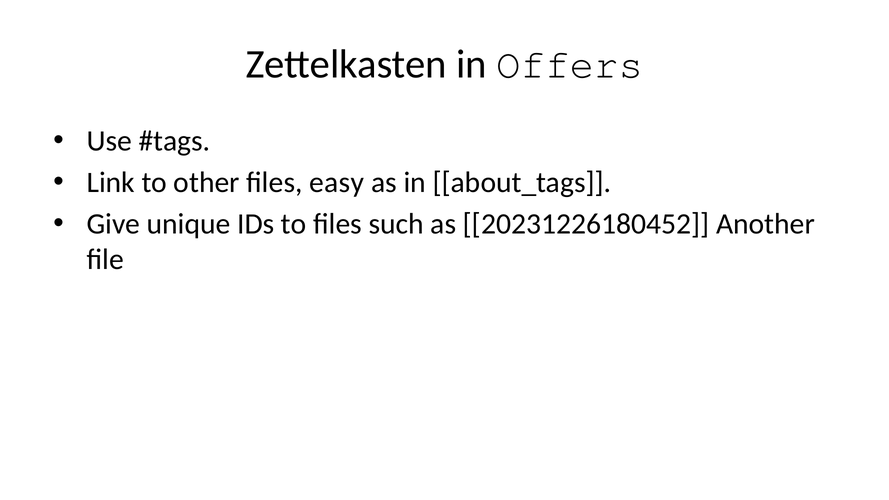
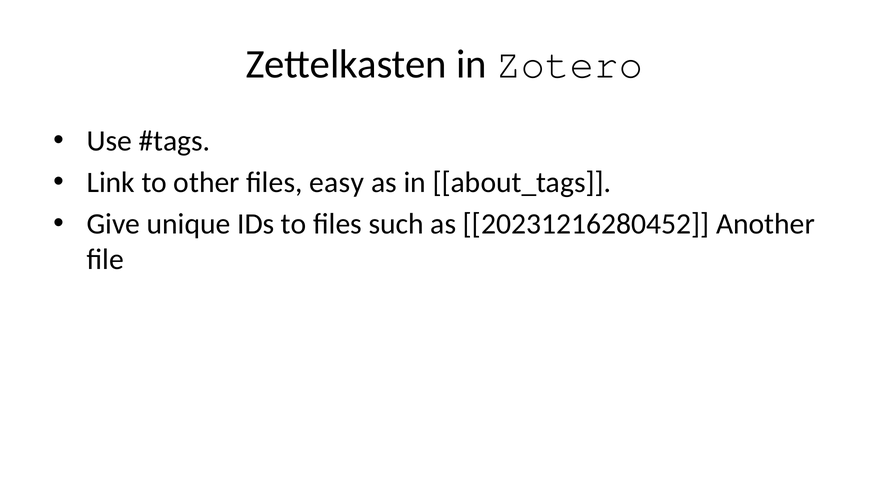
Offers: Offers -> Zotero
20231226180452: 20231226180452 -> 20231216280452
